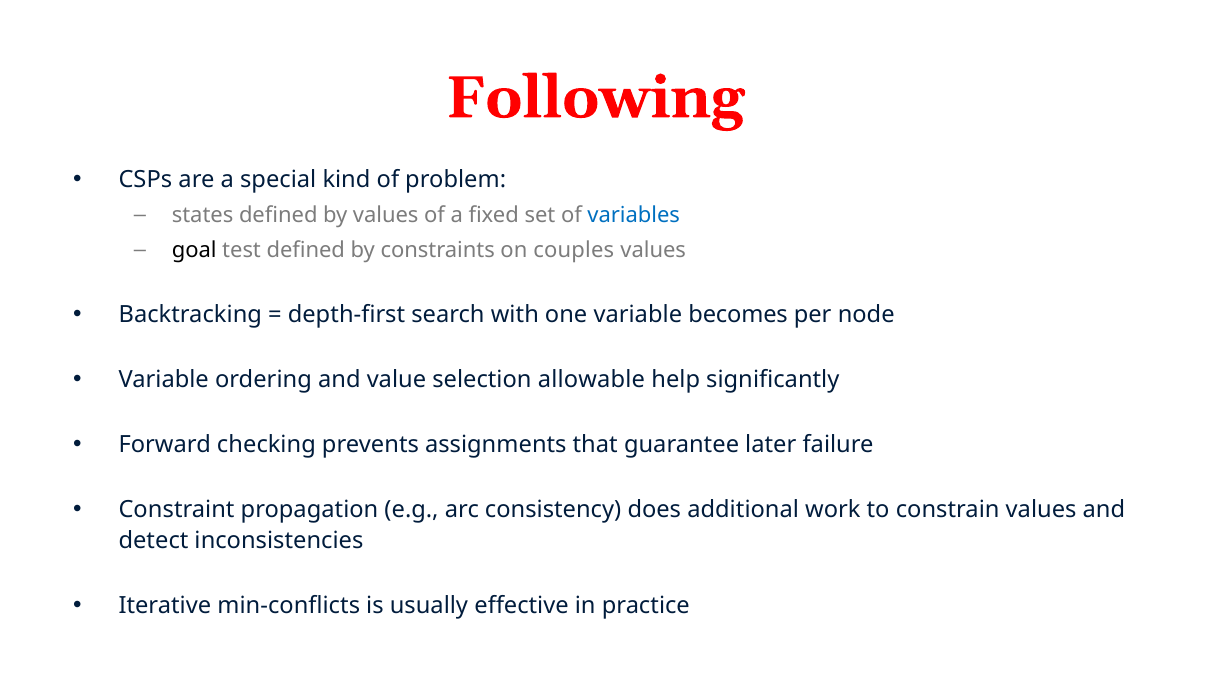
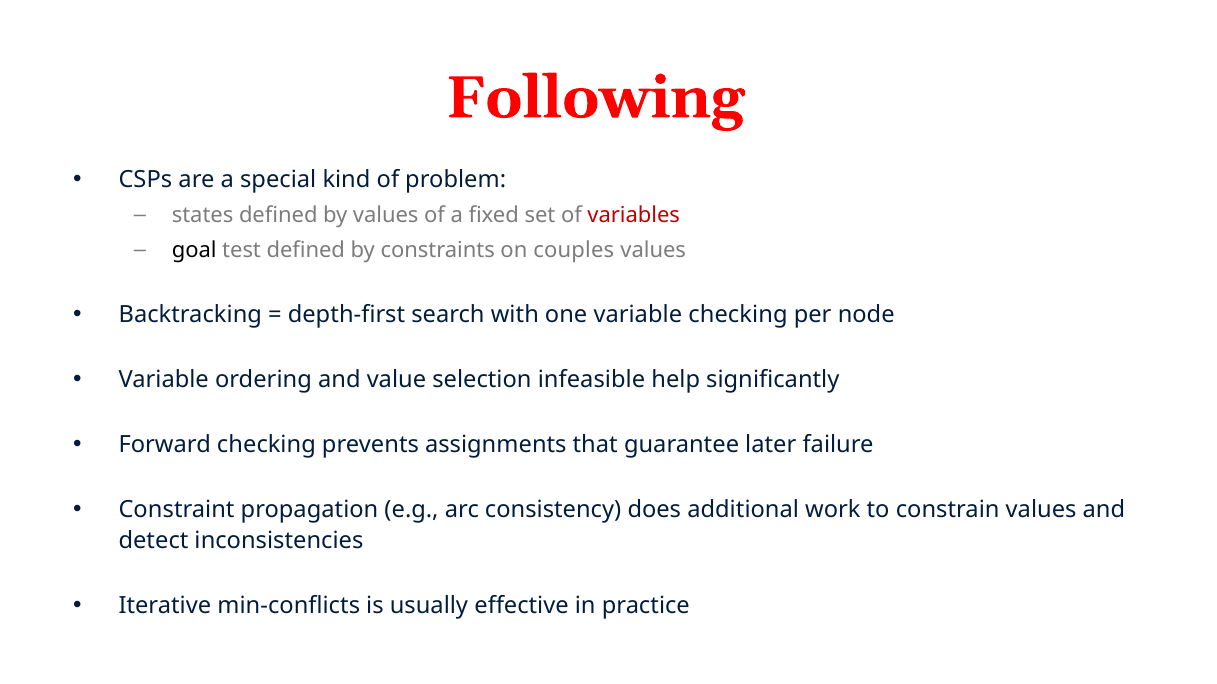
variables colour: blue -> red
variable becomes: becomes -> checking
allowable: allowable -> infeasible
